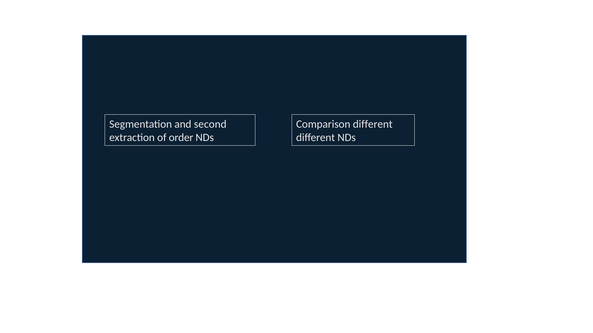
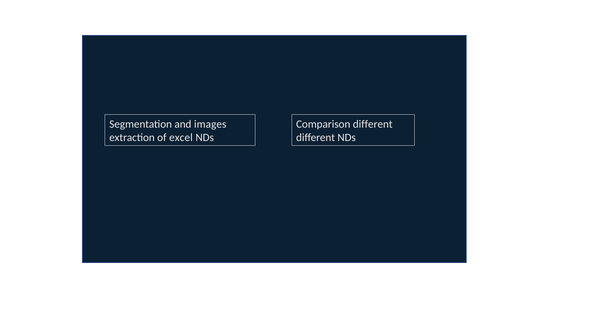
second: second -> images
order: order -> excel
